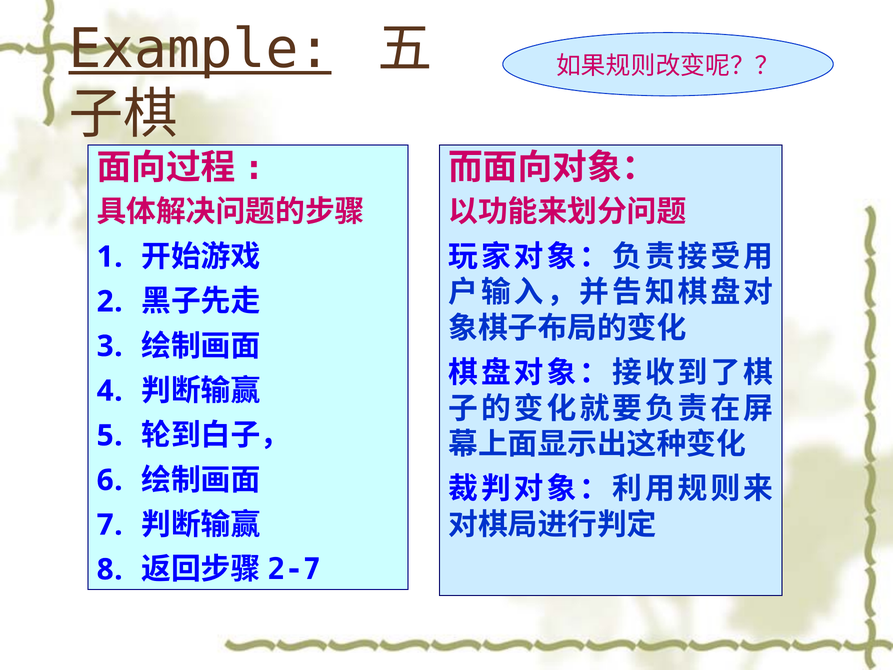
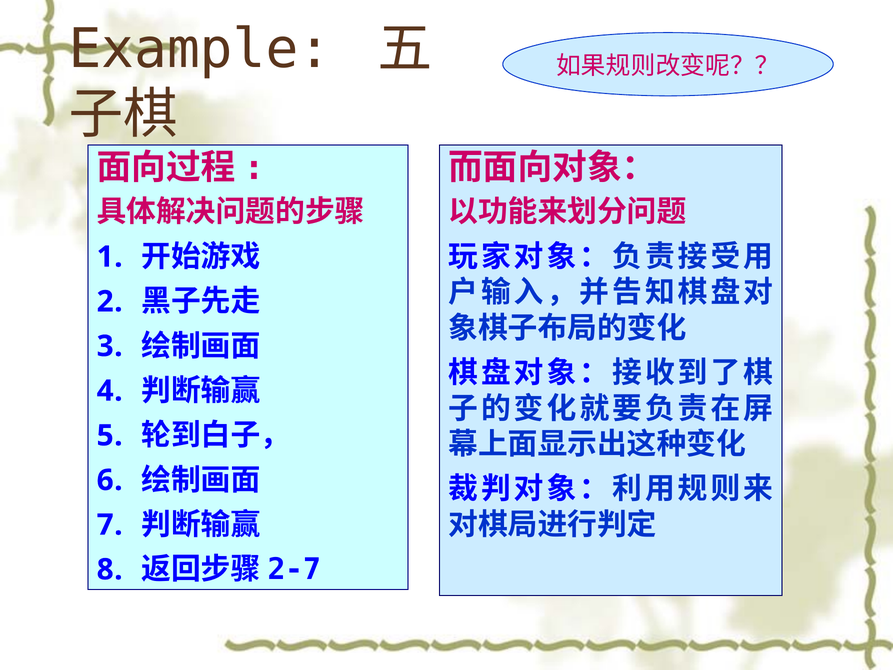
Example underline: present -> none
